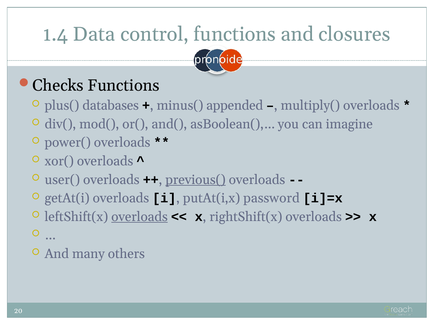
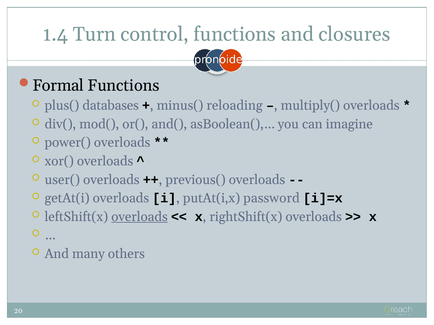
Data: Data -> Turn
Checks: Checks -> Formal
appended: appended -> reloading
previous( underline: present -> none
